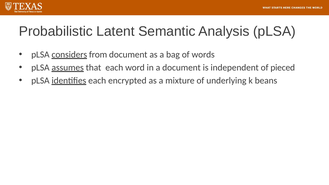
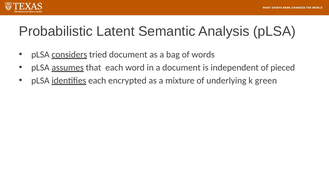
from: from -> tried
beans: beans -> green
